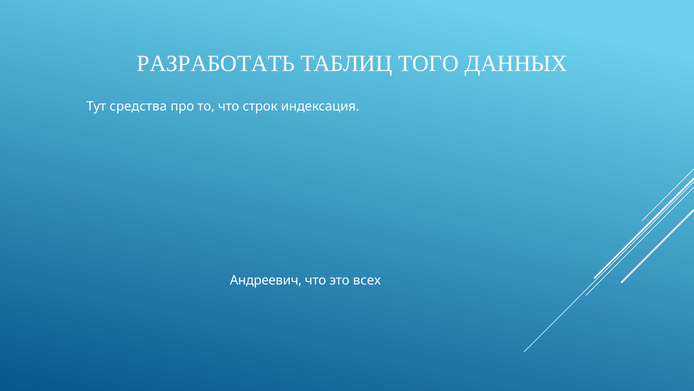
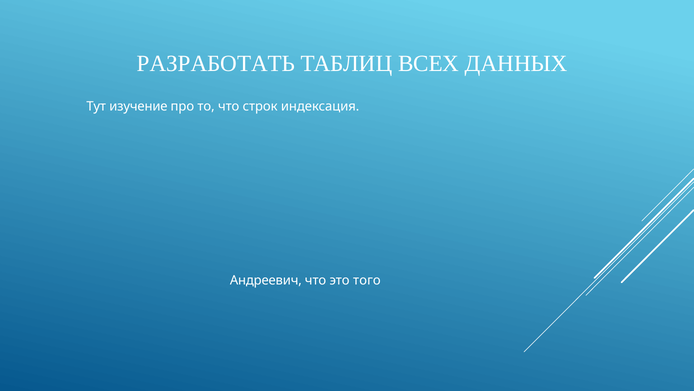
ТОГО: ТОГО -> ВСЕХ
средства: средства -> изучение
всех: всех -> того
